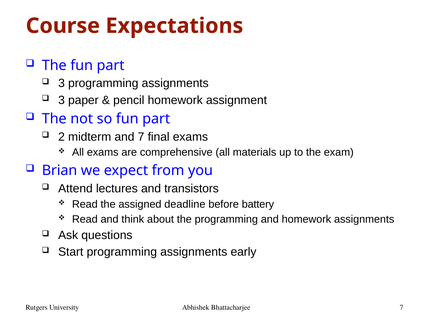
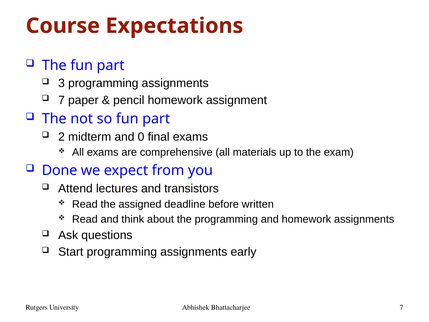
3 at (62, 100): 3 -> 7
and 7: 7 -> 0
Brian: Brian -> Done
battery: battery -> written
